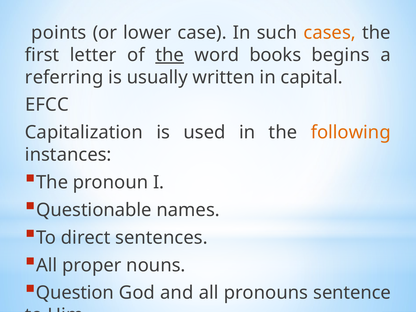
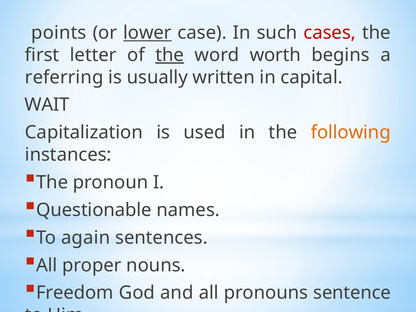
lower underline: none -> present
cases colour: orange -> red
books: books -> worth
EFCC: EFCC -> WAIT
direct: direct -> again
Question: Question -> Freedom
